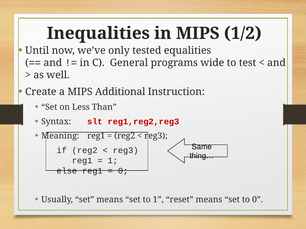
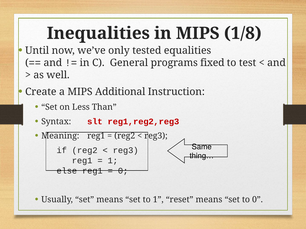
1/2: 1/2 -> 1/8
wide: wide -> fixed
